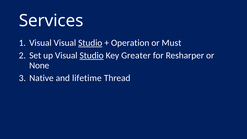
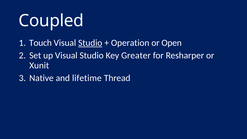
Services: Services -> Coupled
Visual at (40, 43): Visual -> Touch
Must: Must -> Open
Studio at (92, 55) underline: present -> none
None: None -> Xunit
